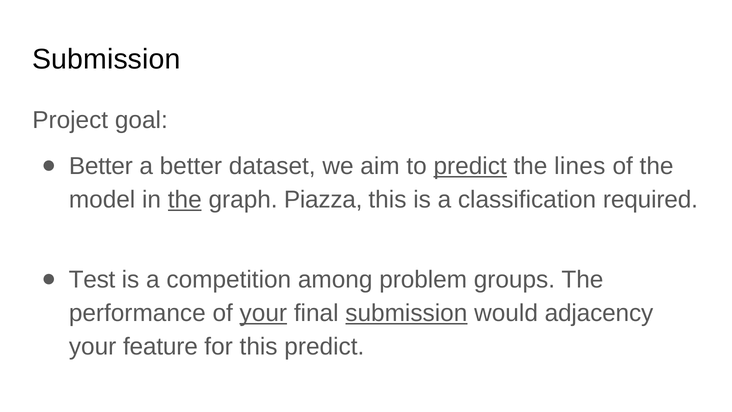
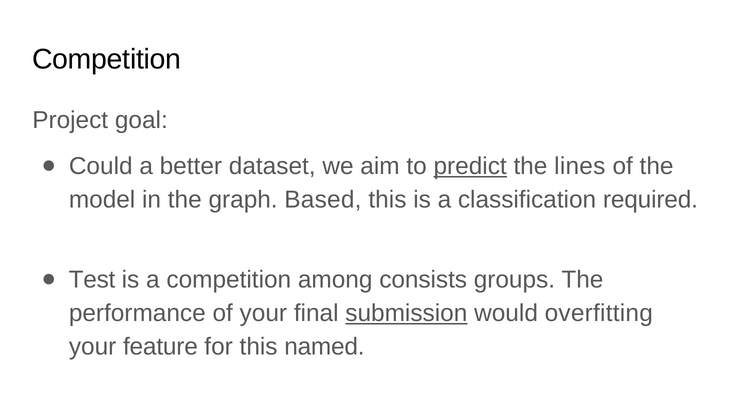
Submission at (106, 59): Submission -> Competition
Better at (101, 166): Better -> Could
the at (185, 200) underline: present -> none
Piazza: Piazza -> Based
problem: problem -> consists
your at (263, 313) underline: present -> none
adjacency: adjacency -> overfitting
this predict: predict -> named
